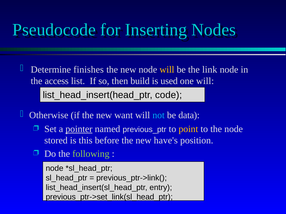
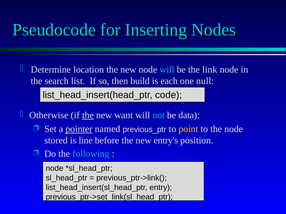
finishes: finishes -> location
will at (167, 70) colour: yellow -> light blue
access: access -> search
used: used -> each
one will: will -> null
the at (88, 116) underline: none -> present
this: this -> line
have's: have's -> entry's
following colour: light green -> light blue
